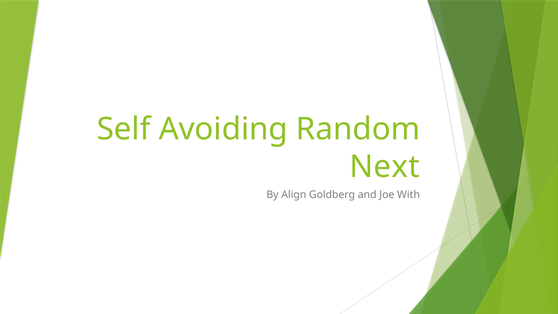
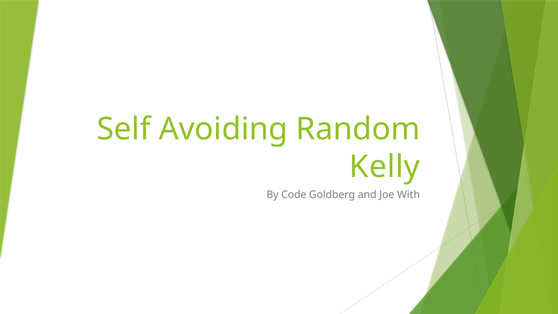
Next: Next -> Kelly
Align: Align -> Code
